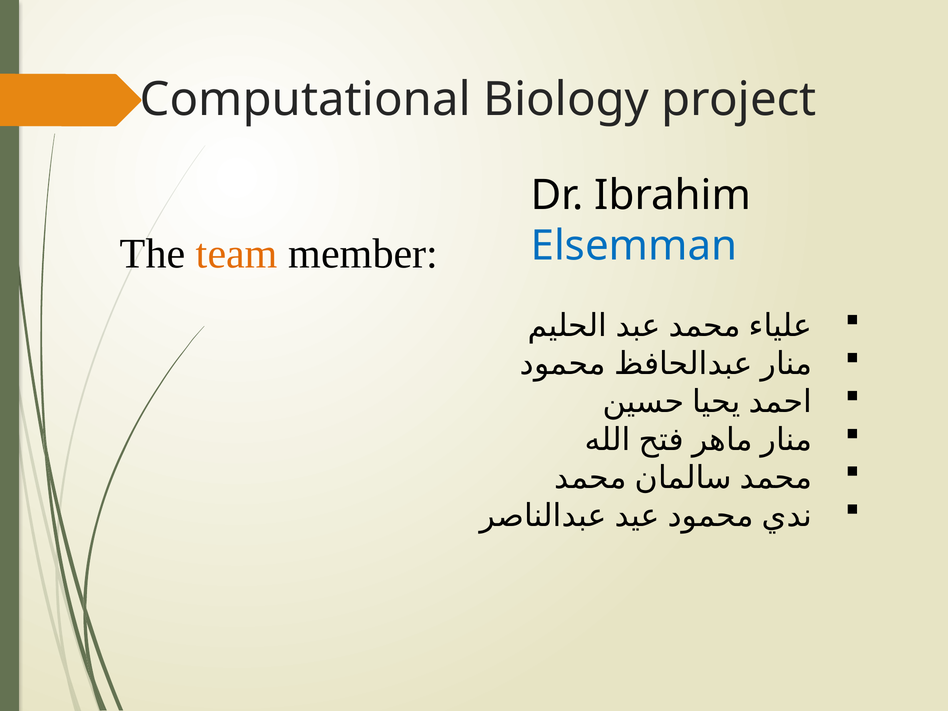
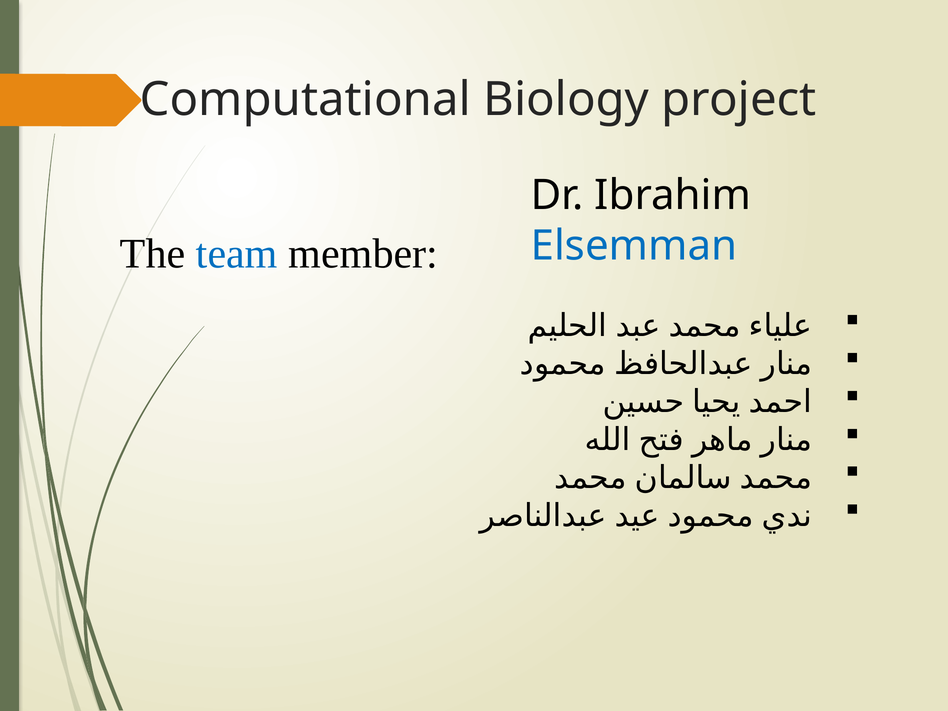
team colour: orange -> blue
